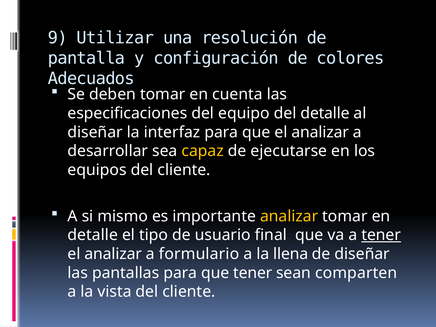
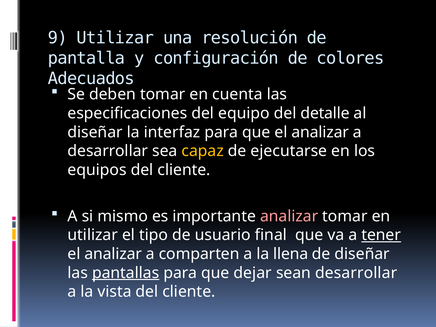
analizar at (289, 216) colour: yellow -> pink
detalle at (93, 235): detalle -> utilizar
formulario: formulario -> comparten
pantallas underline: none -> present
que tener: tener -> dejar
sean comparten: comparten -> desarrollar
